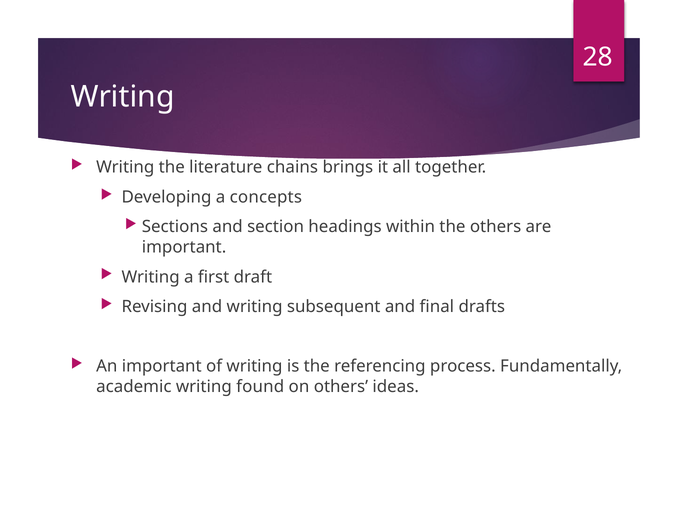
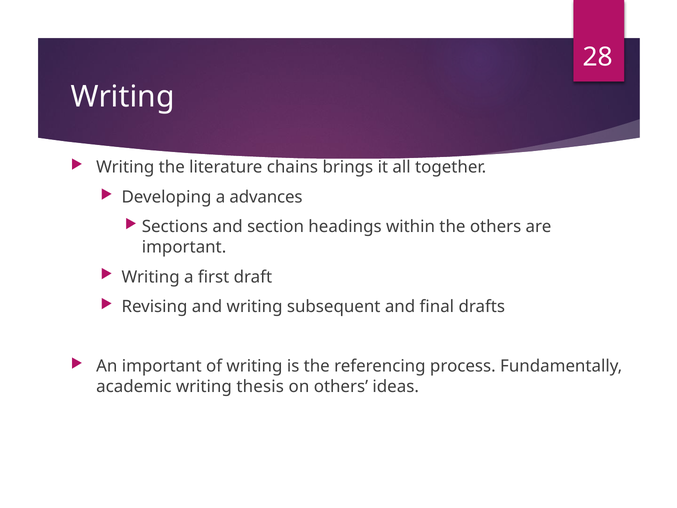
concepts: concepts -> advances
found: found -> thesis
